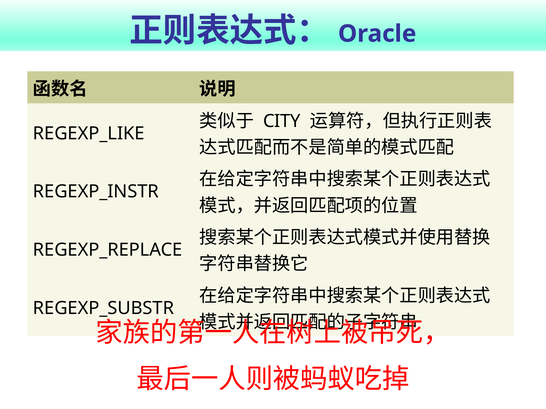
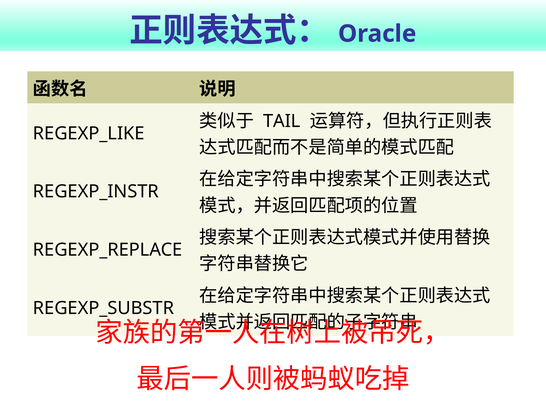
CITY: CITY -> TAIL
